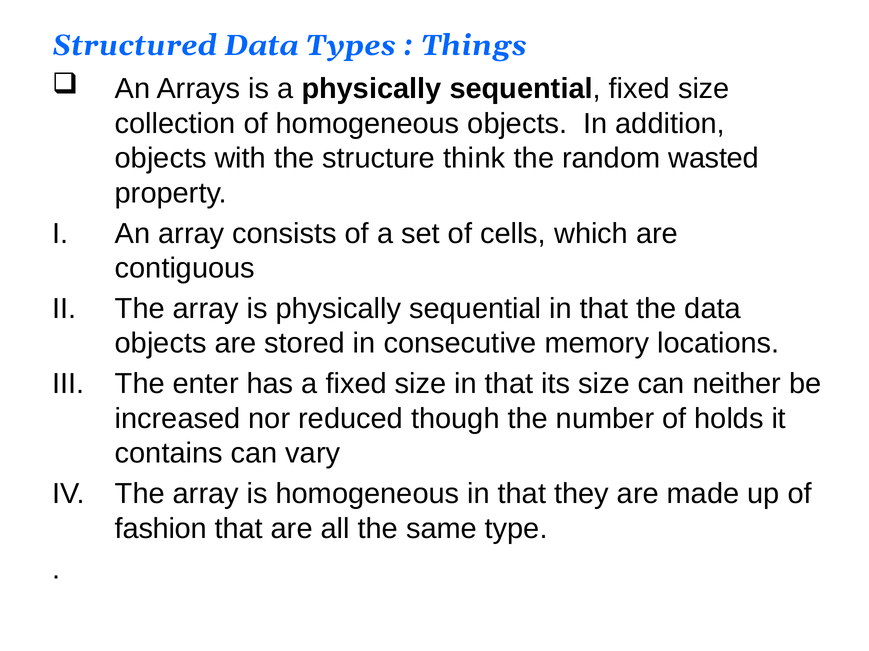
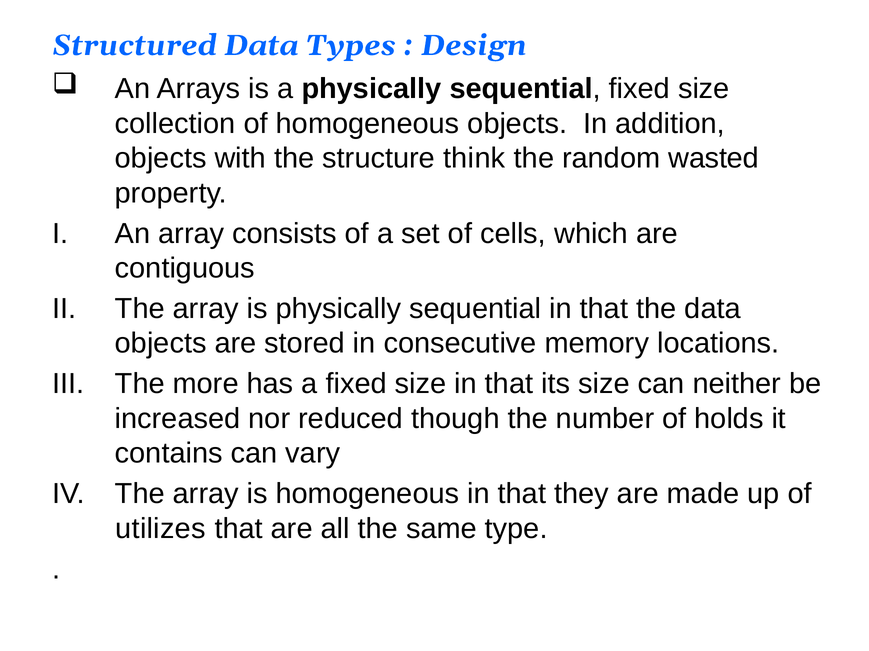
Things: Things -> Design
enter: enter -> more
fashion: fashion -> utilizes
